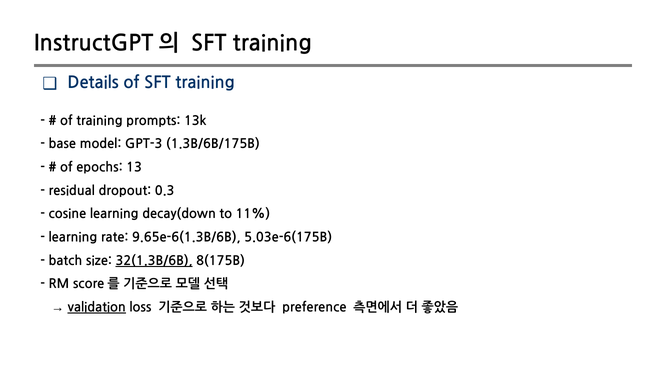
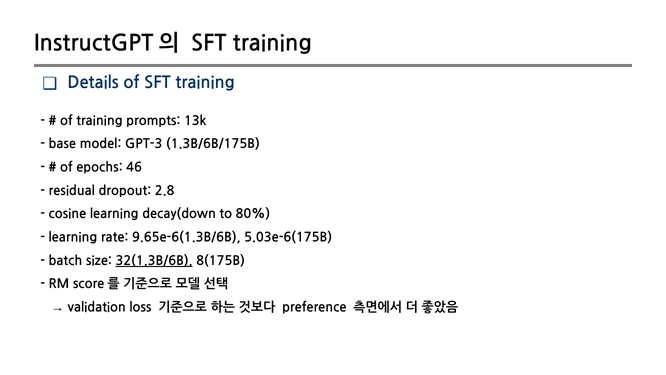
13: 13 -> 46
0.3: 0.3 -> 2.8
11%: 11% -> 80%
validation underline: present -> none
